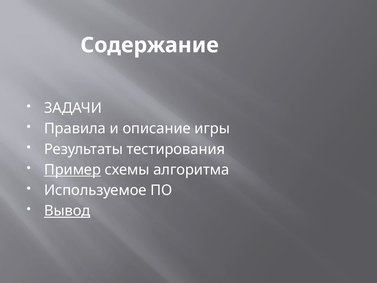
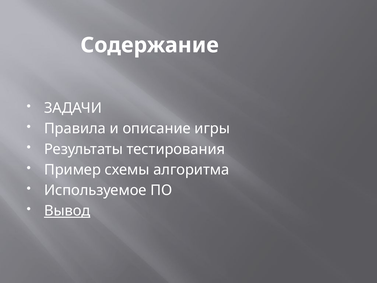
Пример underline: present -> none
